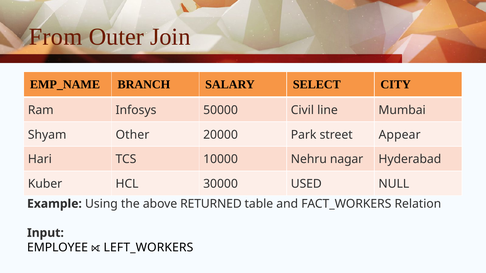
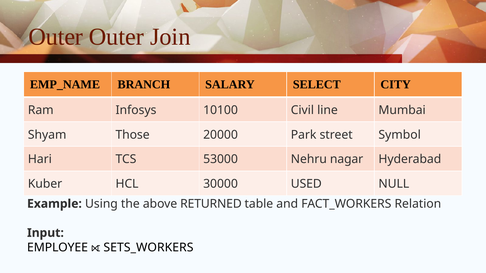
From at (56, 37): From -> Outer
50000: 50000 -> 10100
Other: Other -> Those
Appear: Appear -> Symbol
10000: 10000 -> 53000
LEFT_WORKERS: LEFT_WORKERS -> SETS_WORKERS
